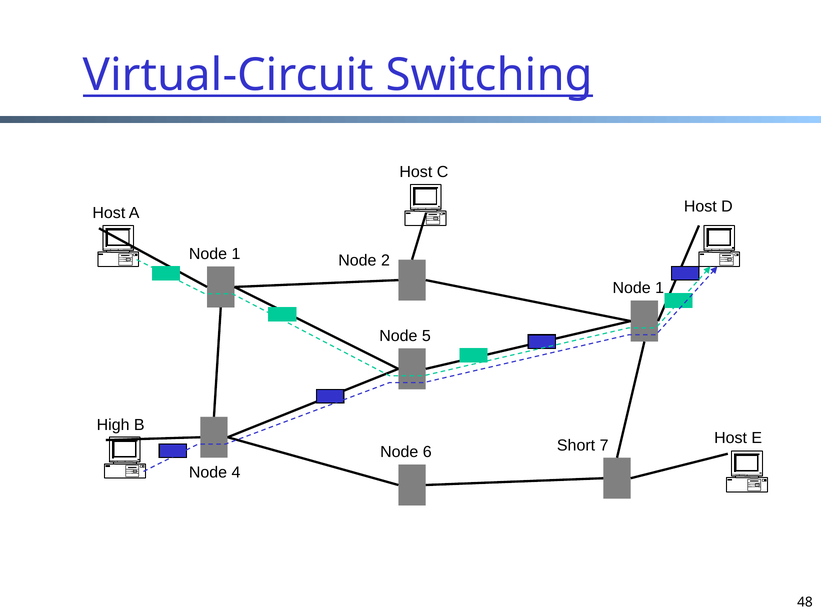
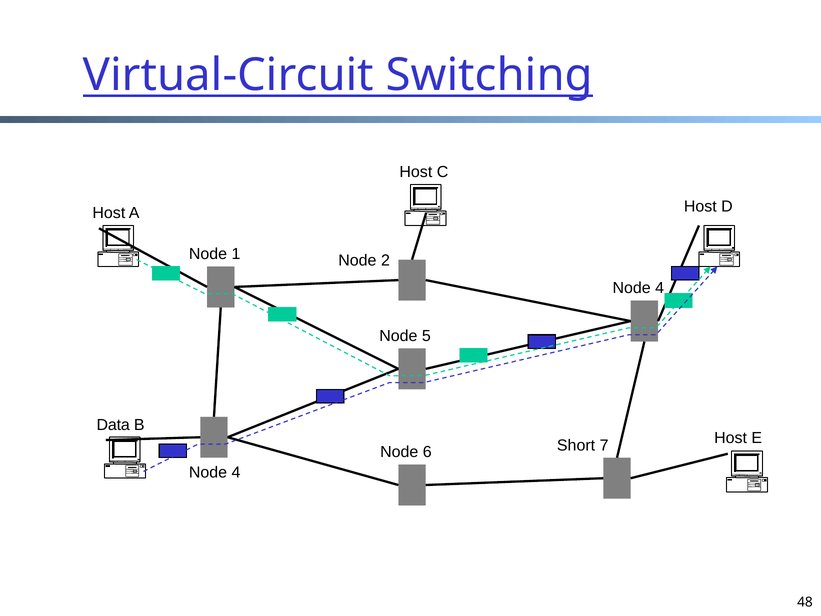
1 at (660, 288): 1 -> 4
High: High -> Data
